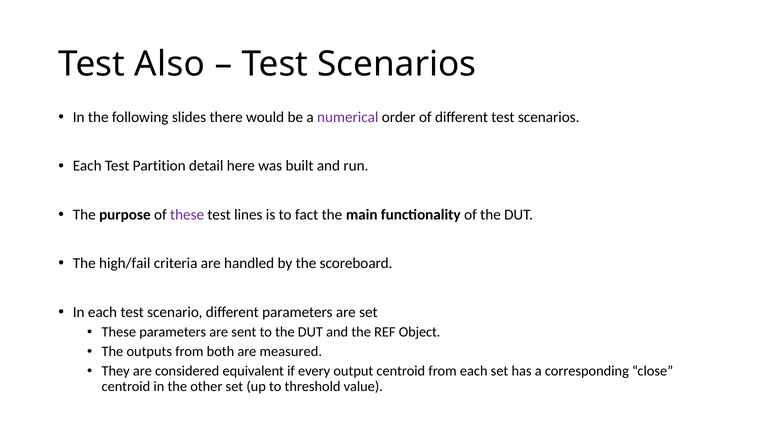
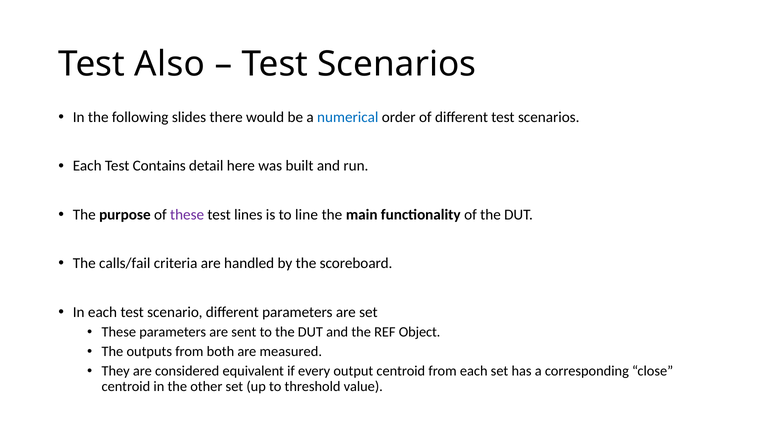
numerical colour: purple -> blue
Partition: Partition -> Contains
fact: fact -> line
high/fail: high/fail -> calls/fail
